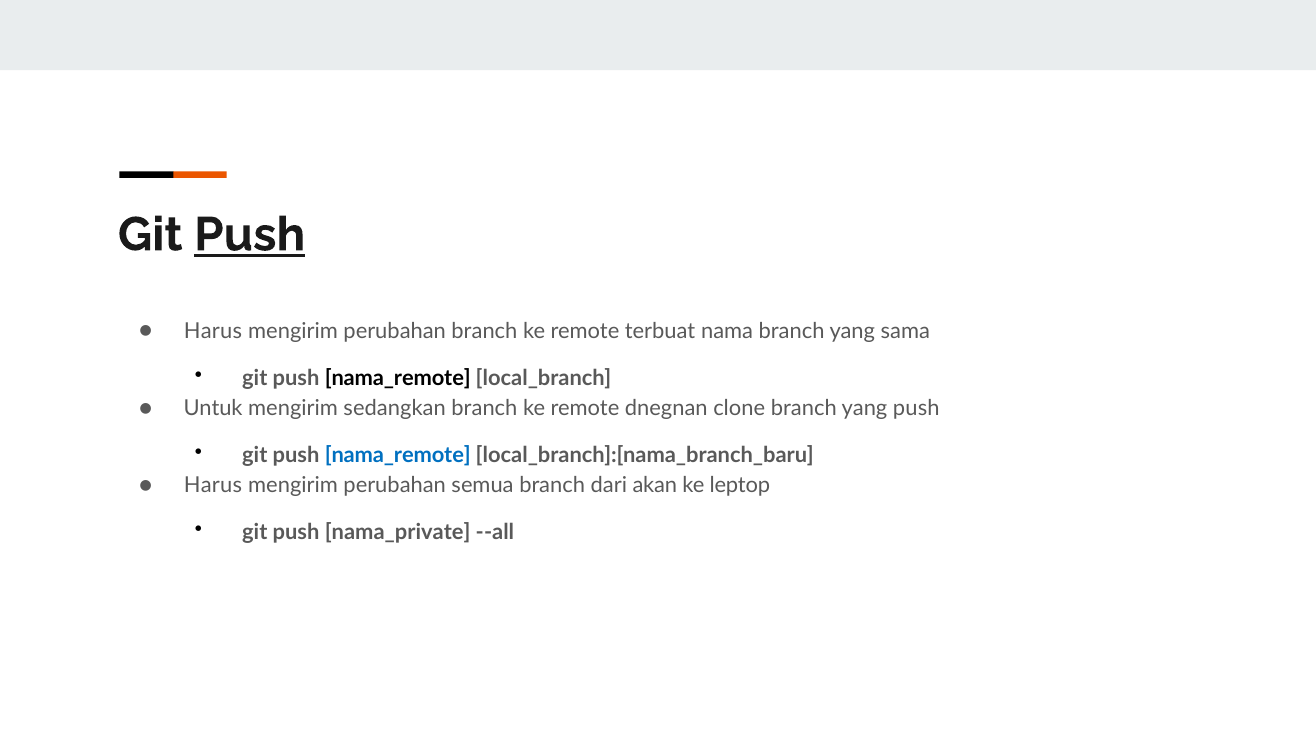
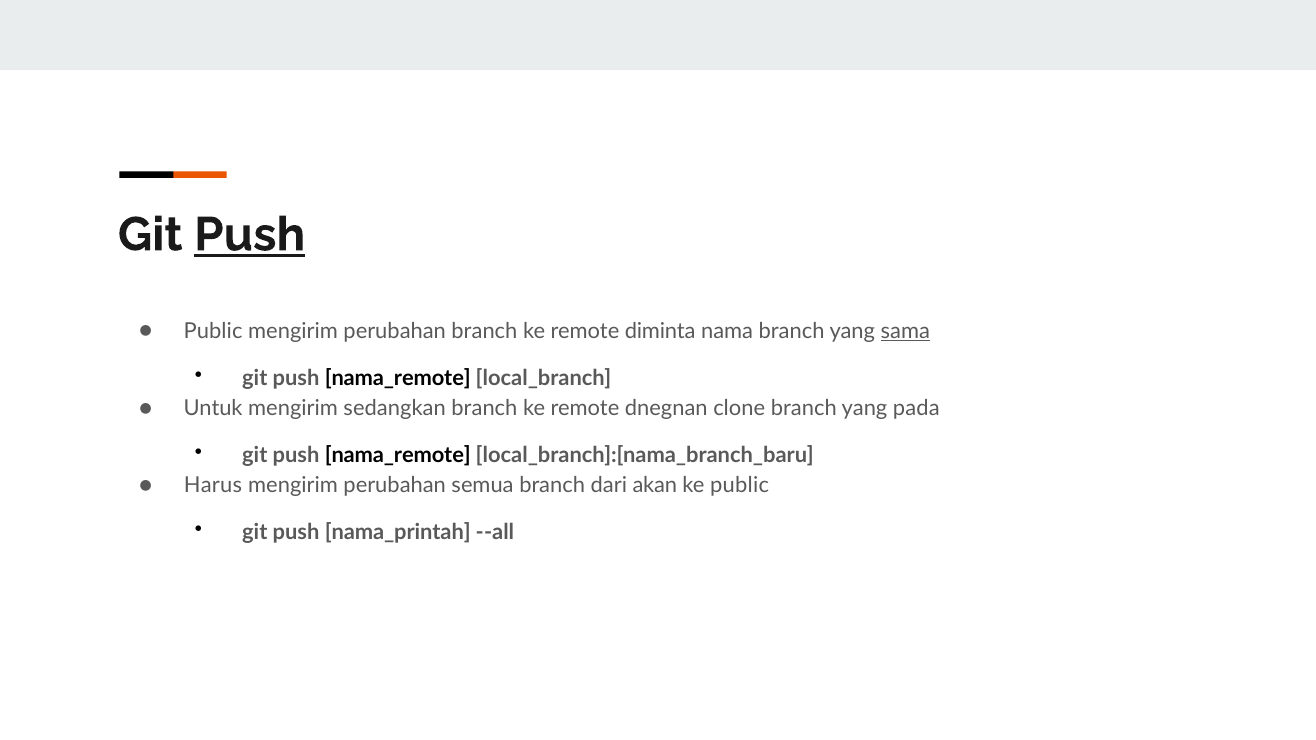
Harus at (213, 331): Harus -> Public
terbuat: terbuat -> diminta
sama underline: none -> present
yang push: push -> pada
nama_remote at (398, 455) colour: blue -> black
ke leptop: leptop -> public
nama_private: nama_private -> nama_printah
